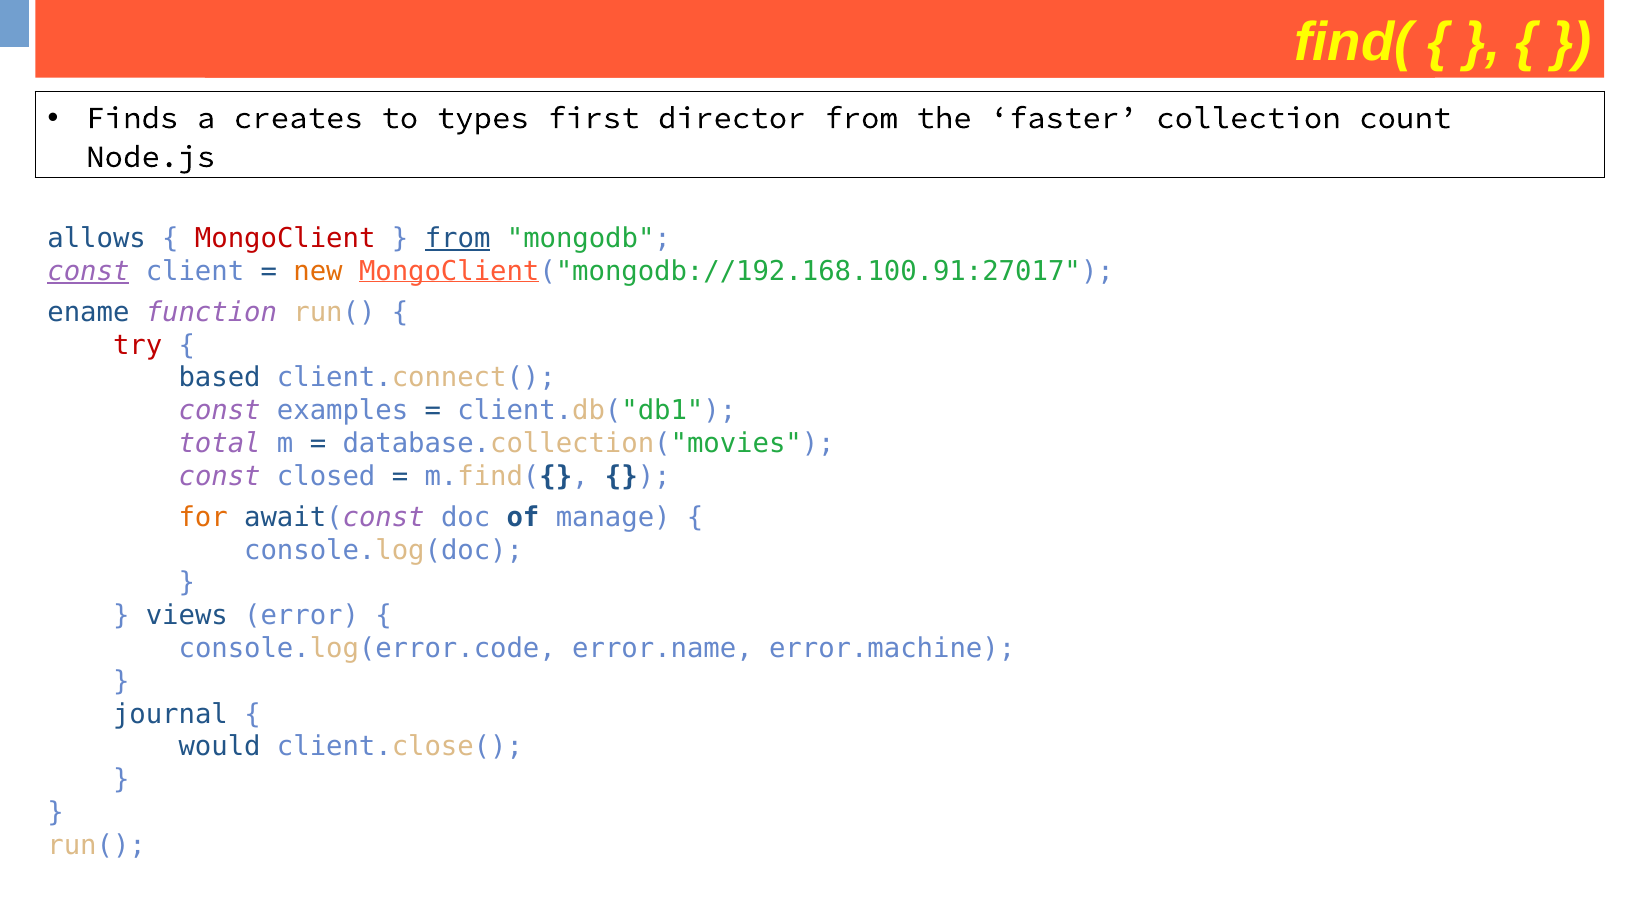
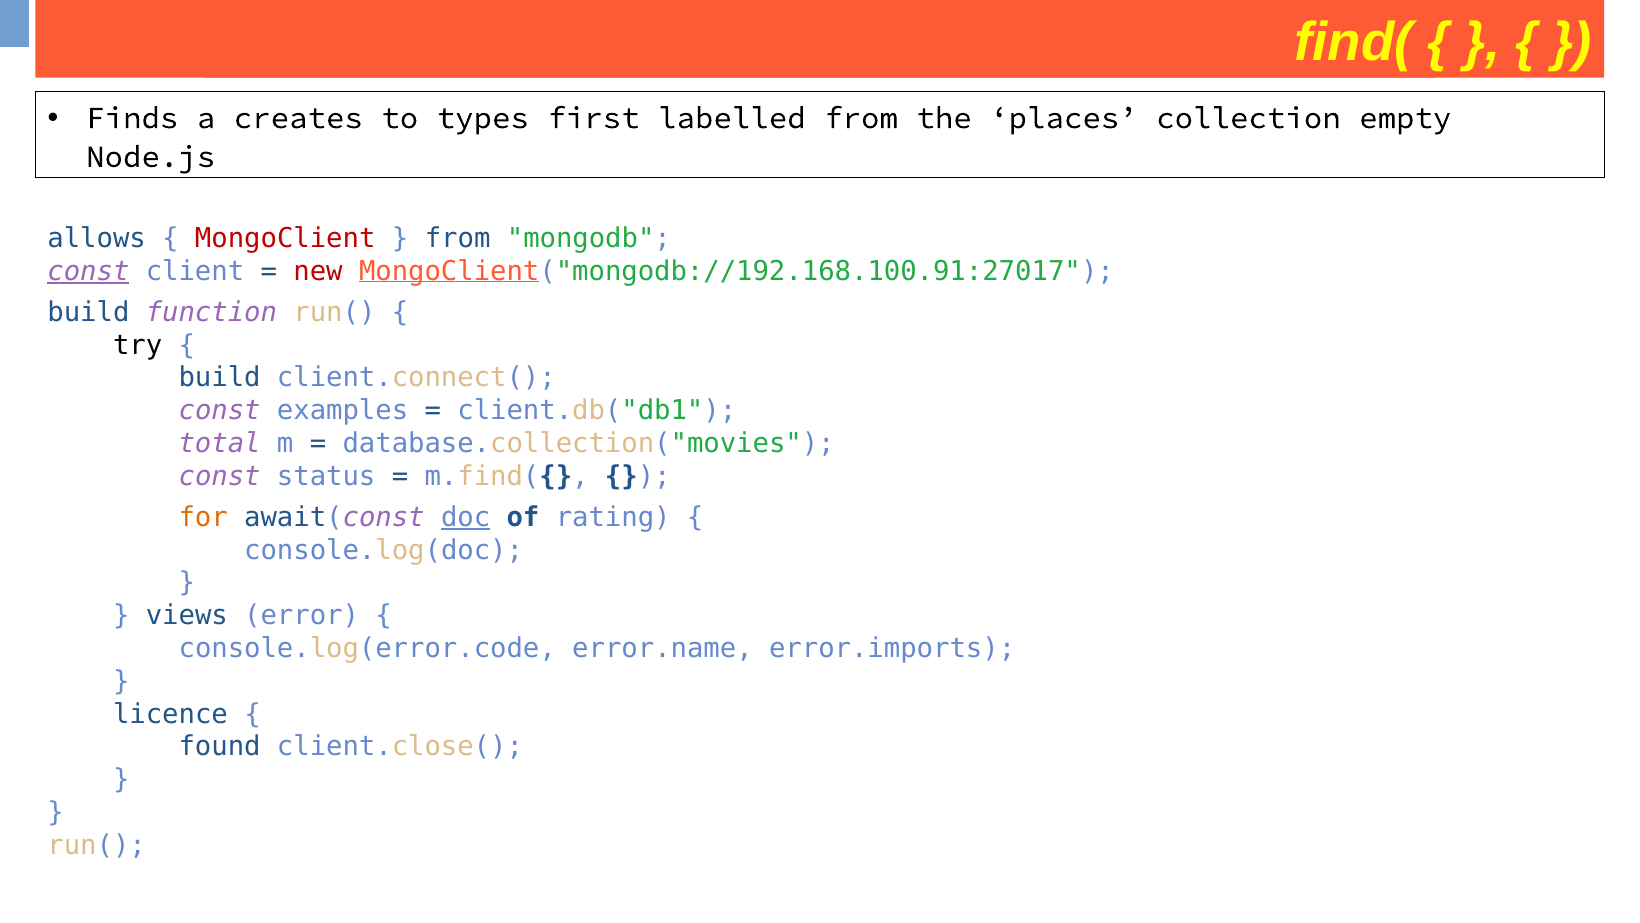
director: director -> labelled
faster: faster -> places
count: count -> empty
from at (458, 238) underline: present -> none
new colour: orange -> red
ename at (88, 312): ename -> build
try colour: red -> black
based at (220, 378): based -> build
closed: closed -> status
doc underline: none -> present
manage: manage -> rating
error.machine: error.machine -> error.imports
journal: journal -> licence
would: would -> found
